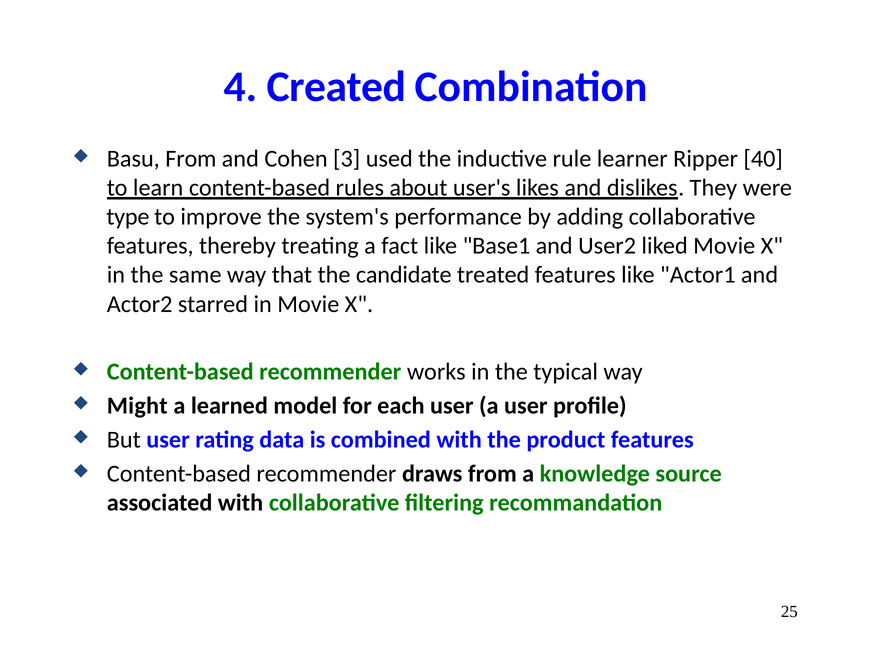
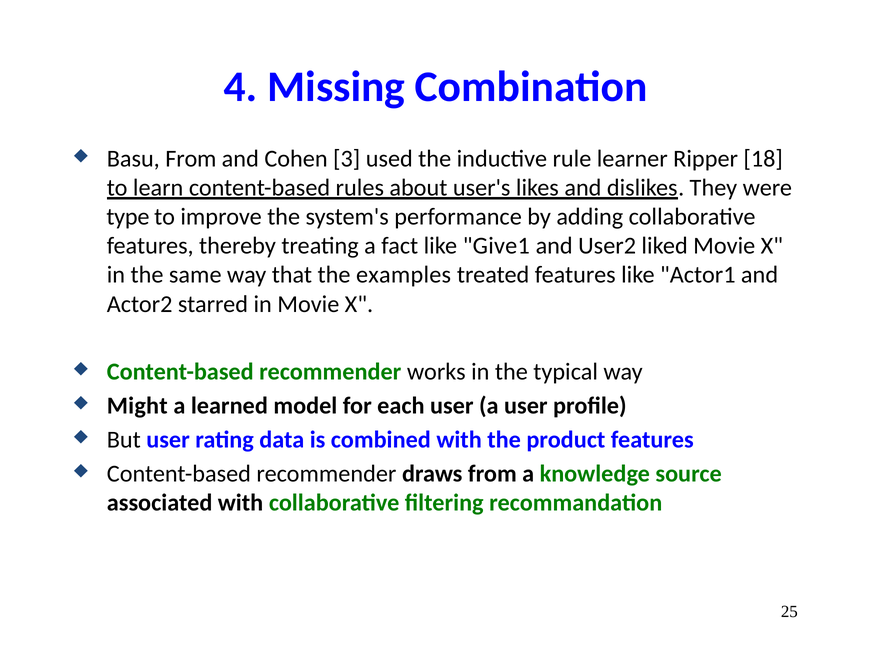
Created: Created -> Missing
40: 40 -> 18
Base1: Base1 -> Give1
candidate: candidate -> examples
